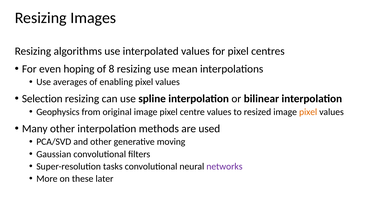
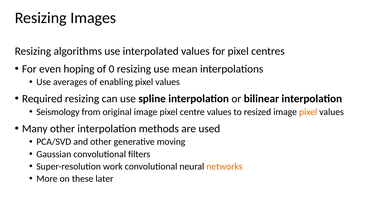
8: 8 -> 0
Selection: Selection -> Required
Geophysics: Geophysics -> Seismology
tasks: tasks -> work
networks colour: purple -> orange
